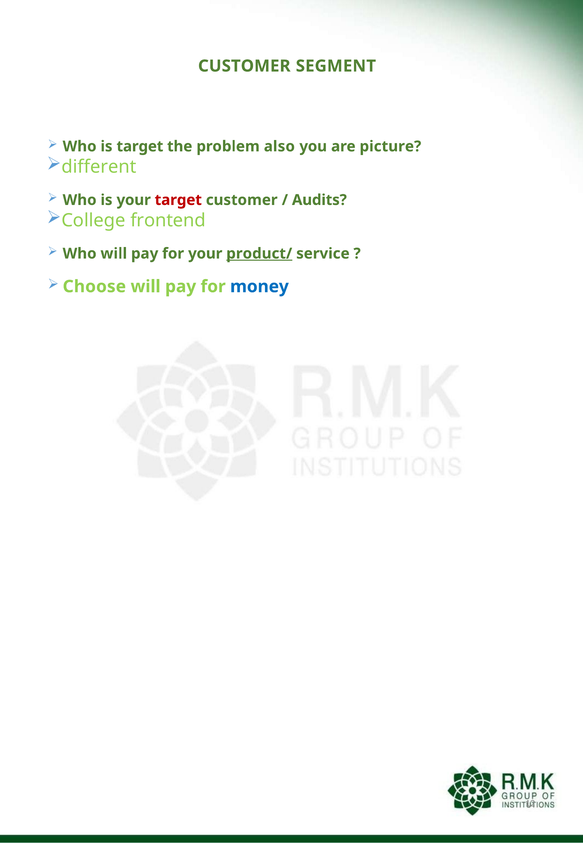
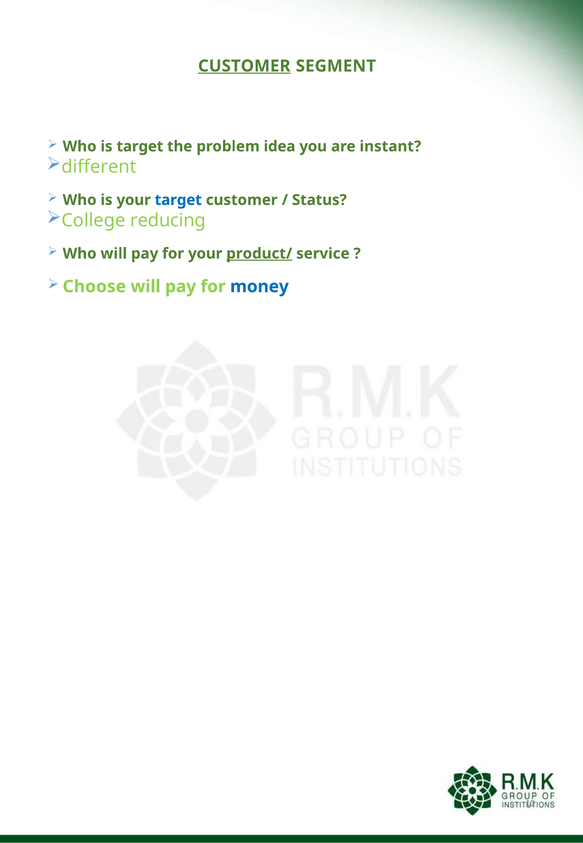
CUSTOMER at (244, 66) underline: none -> present
also: also -> idea
picture: picture -> instant
target at (178, 200) colour: red -> blue
Audits: Audits -> Status
frontend: frontend -> reducing
